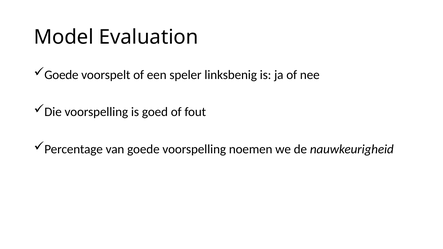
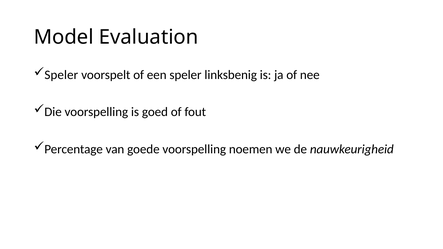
Goede at (61, 75): Goede -> Speler
